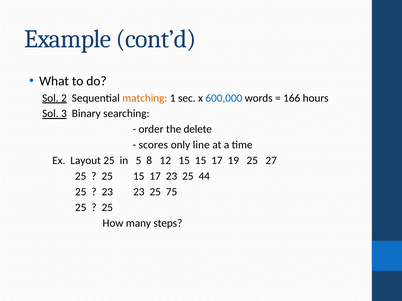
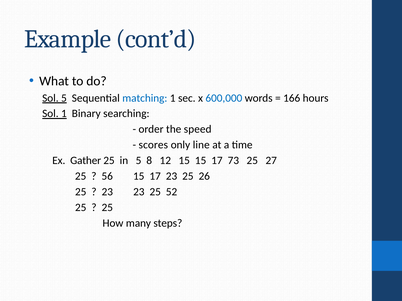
Sol 2: 2 -> 5
matching colour: orange -> blue
Sol 3: 3 -> 1
delete: delete -> speed
Layout: Layout -> Gather
19: 19 -> 73
25 at (107, 176): 25 -> 56
44: 44 -> 26
75: 75 -> 52
